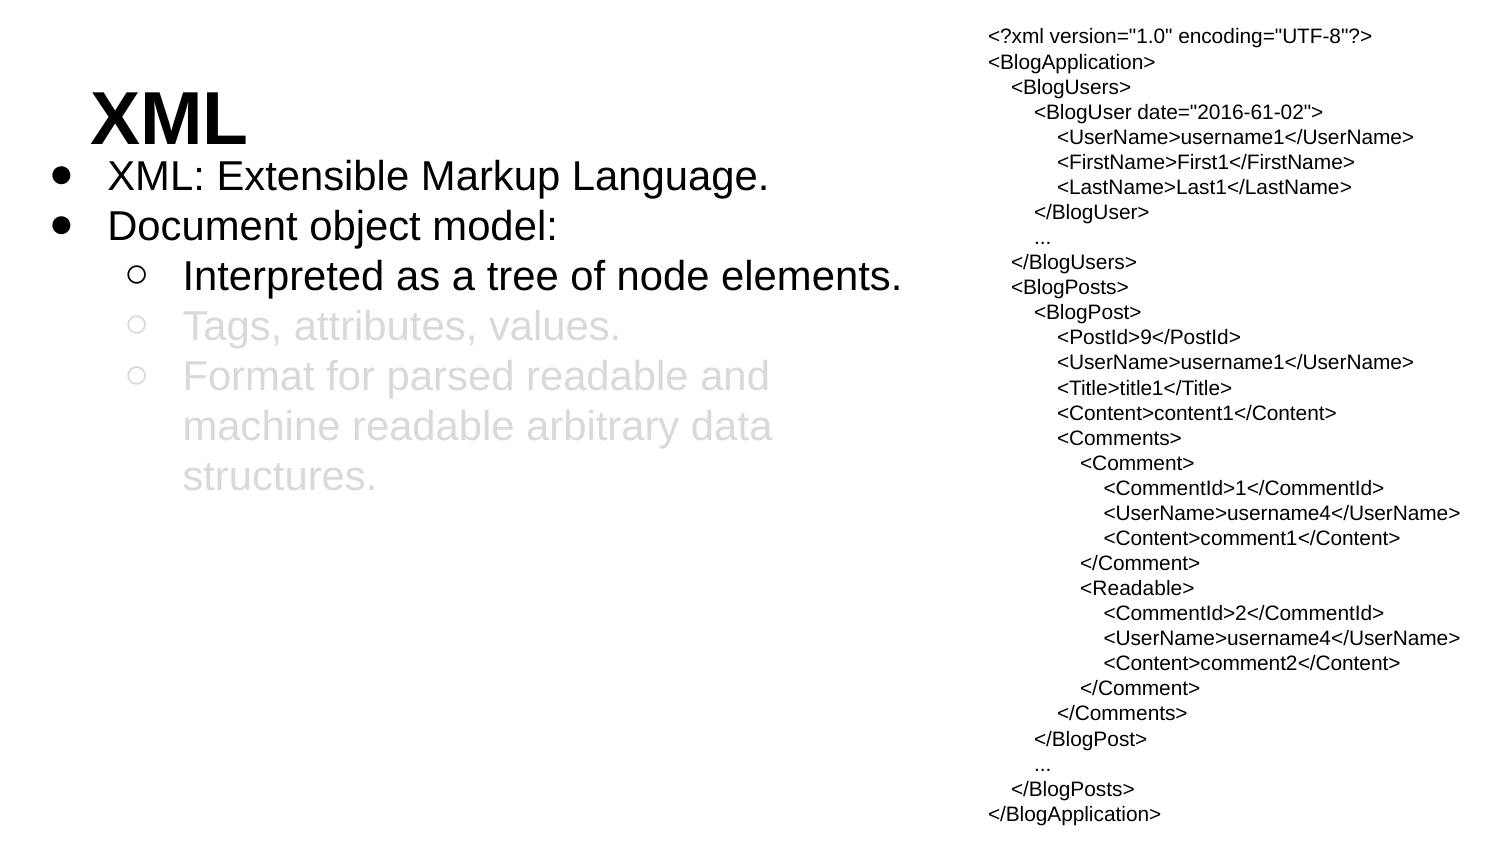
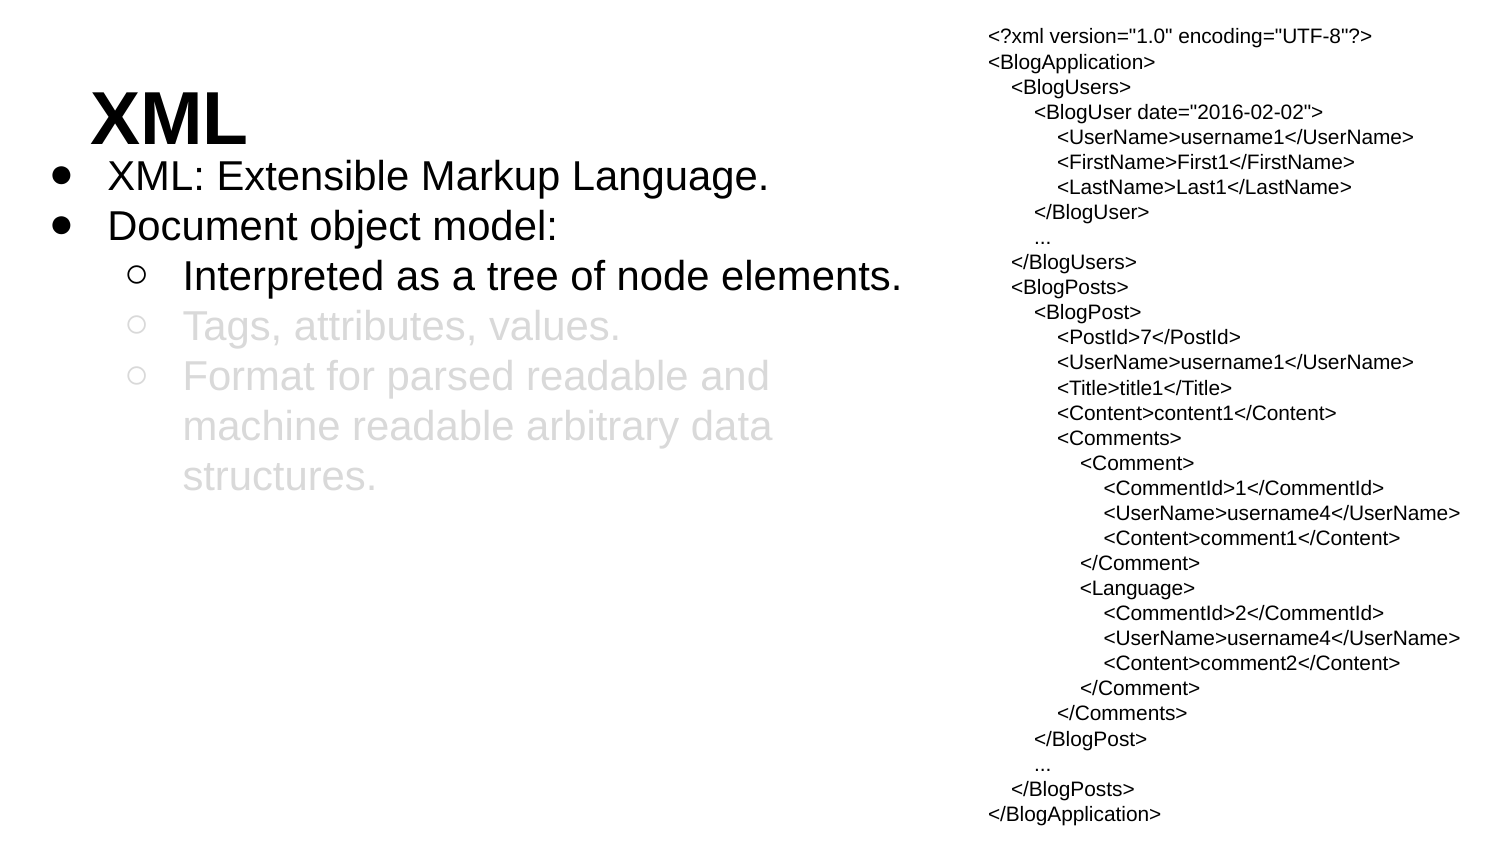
date="2016-61-02">: date="2016-61-02"> -> date="2016-02-02">
<PostId>9</PostId>: <PostId>9</PostId> -> <PostId>7</PostId>
<Readable>: <Readable> -> <Language>
